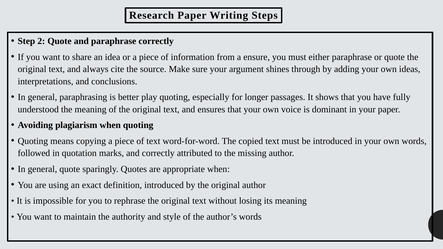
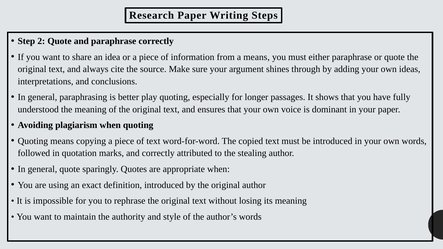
a ensure: ensure -> means
missing: missing -> stealing
